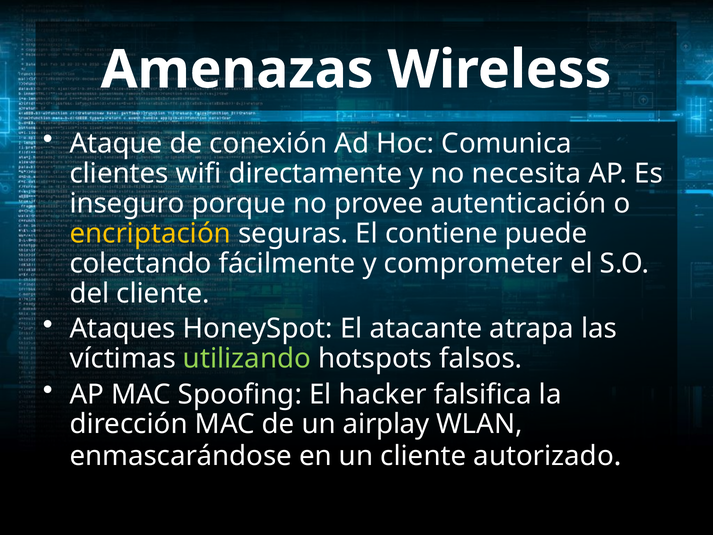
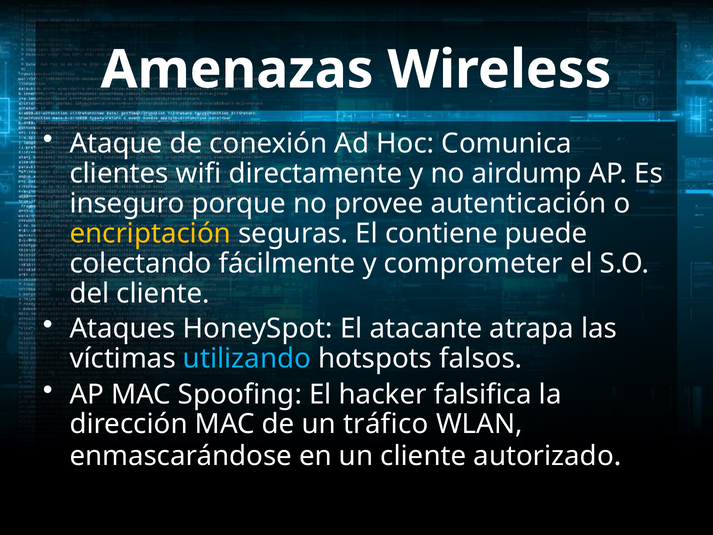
necesita: necesita -> airdump
utilizando colour: light green -> light blue
airplay: airplay -> tráfico
